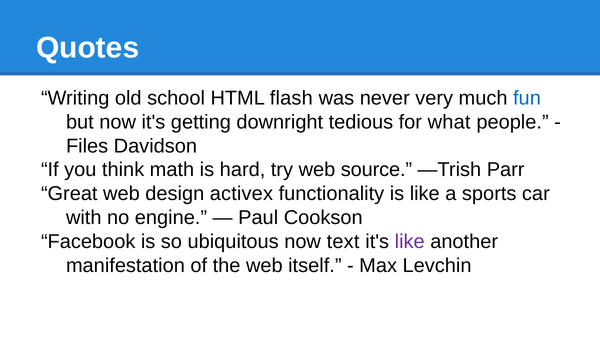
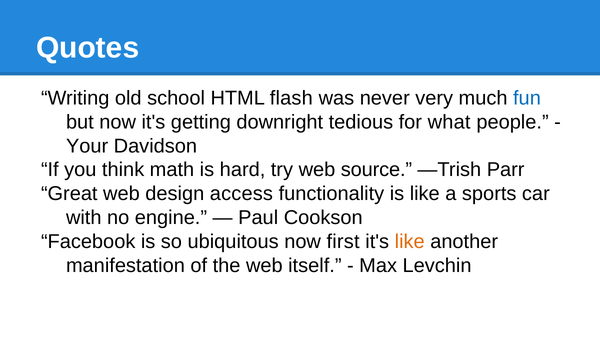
Files: Files -> Your
activex: activex -> access
text: text -> first
like at (410, 242) colour: purple -> orange
